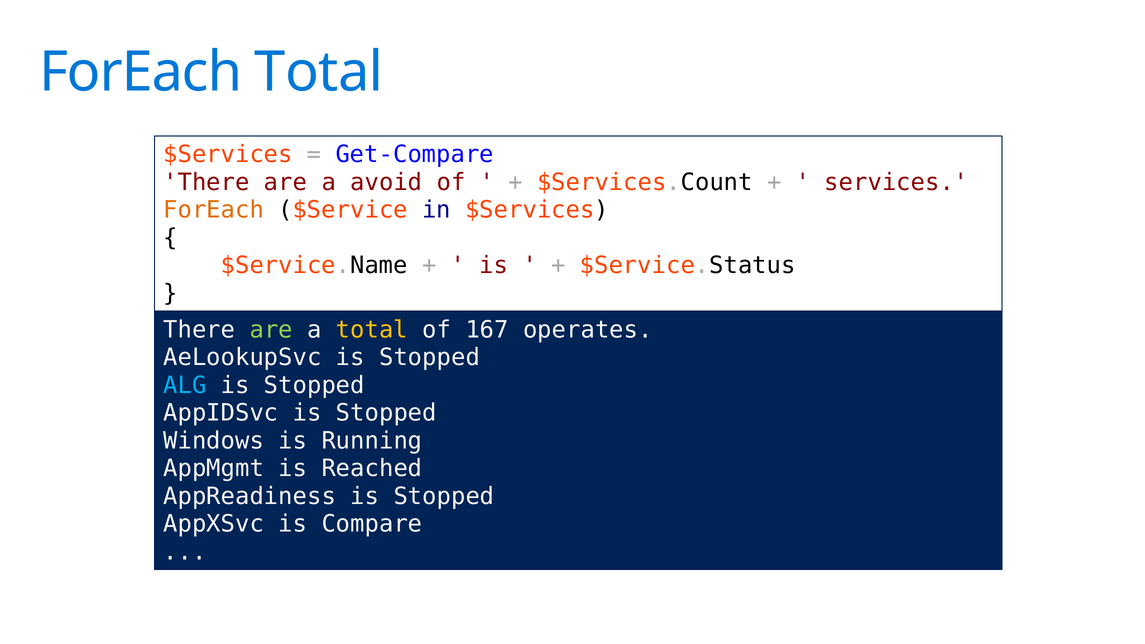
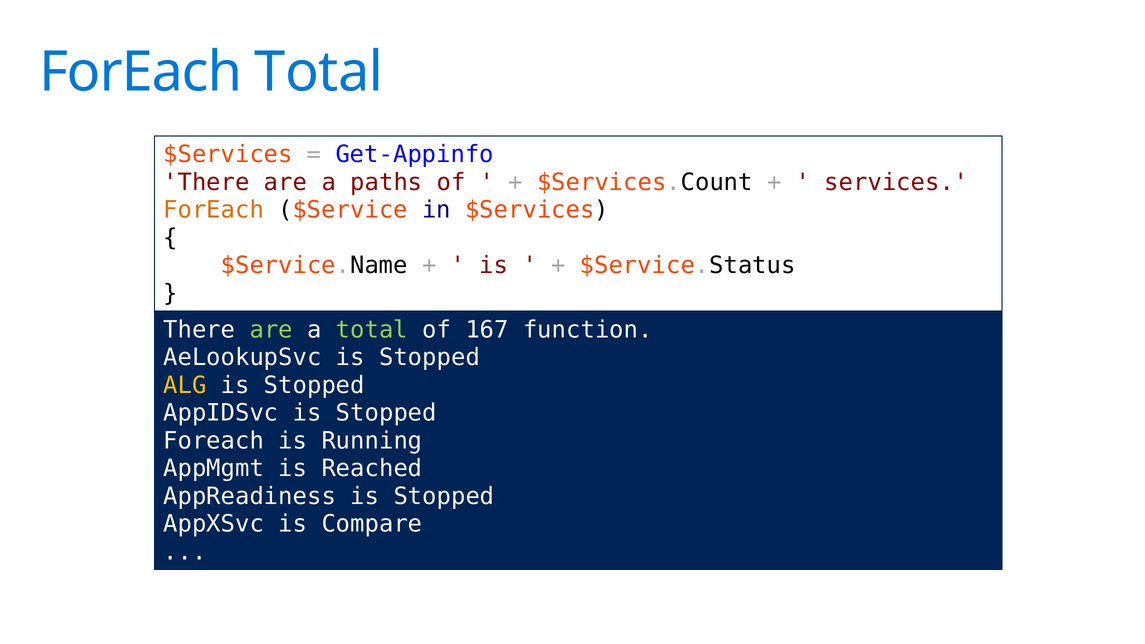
Get-Compare: Get-Compare -> Get-Appinfo
avoid: avoid -> paths
total at (372, 330) colour: yellow -> light green
operates: operates -> function
ALG colour: light blue -> yellow
Windows at (214, 441): Windows -> Foreach
